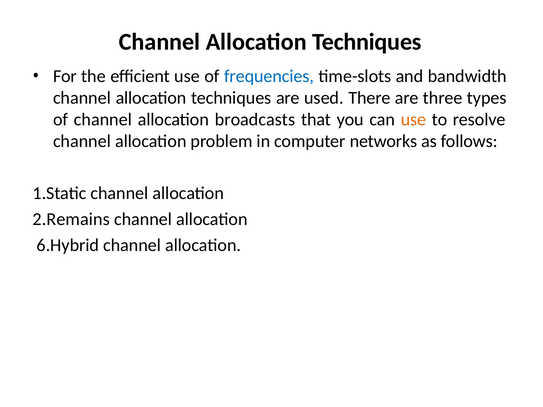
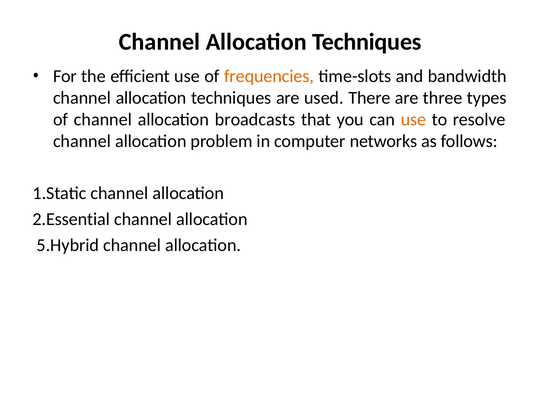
frequencies colour: blue -> orange
2.Remains: 2.Remains -> 2.Essential
6.Hybrid: 6.Hybrid -> 5.Hybrid
